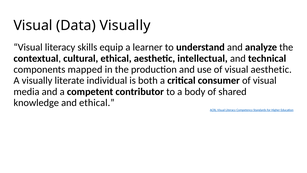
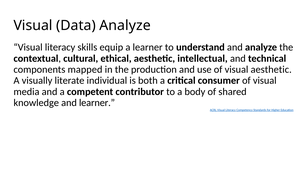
Data Visually: Visually -> Analyze
and ethical: ethical -> learner
